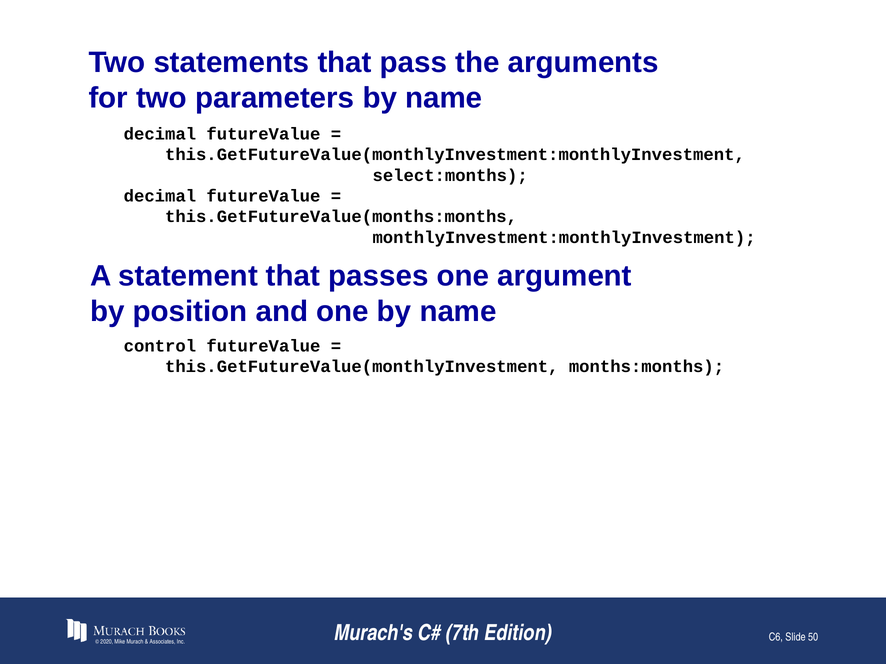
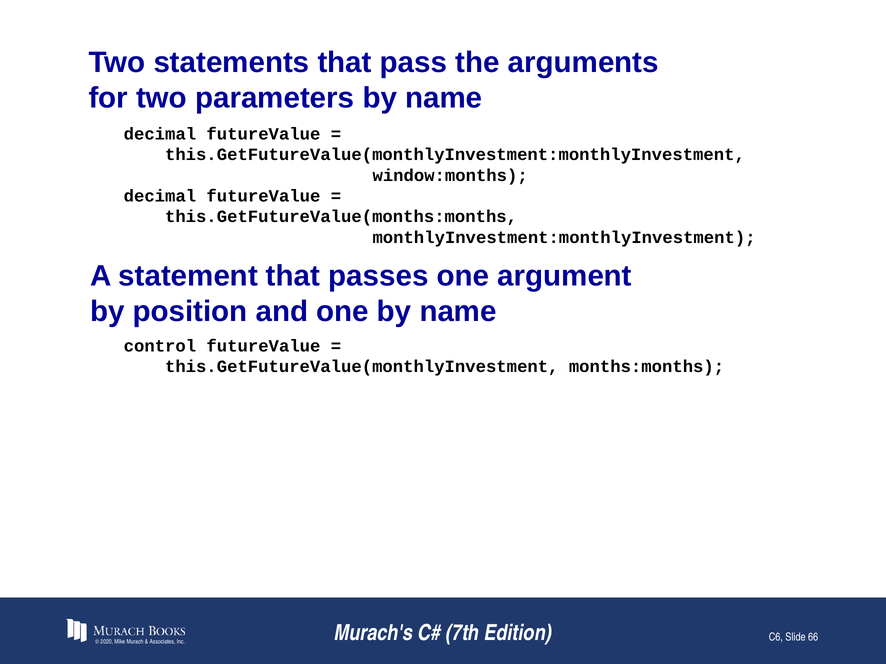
select:months: select:months -> window:months
50: 50 -> 66
